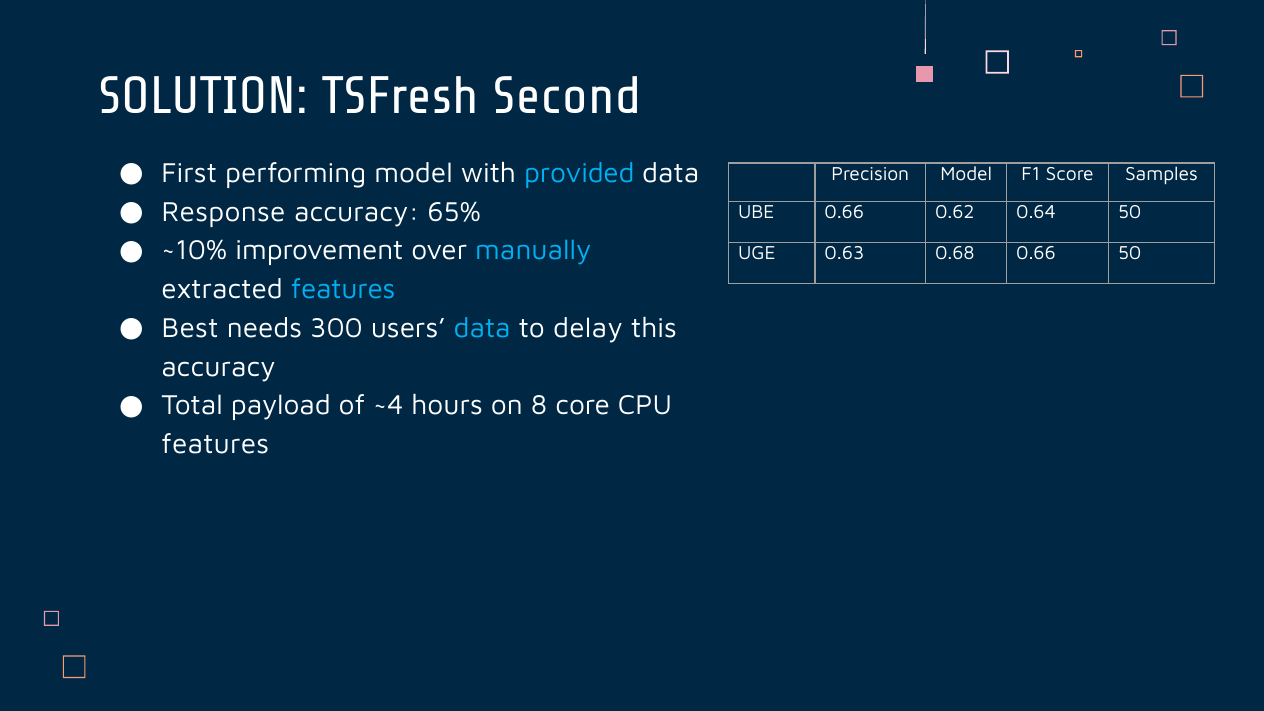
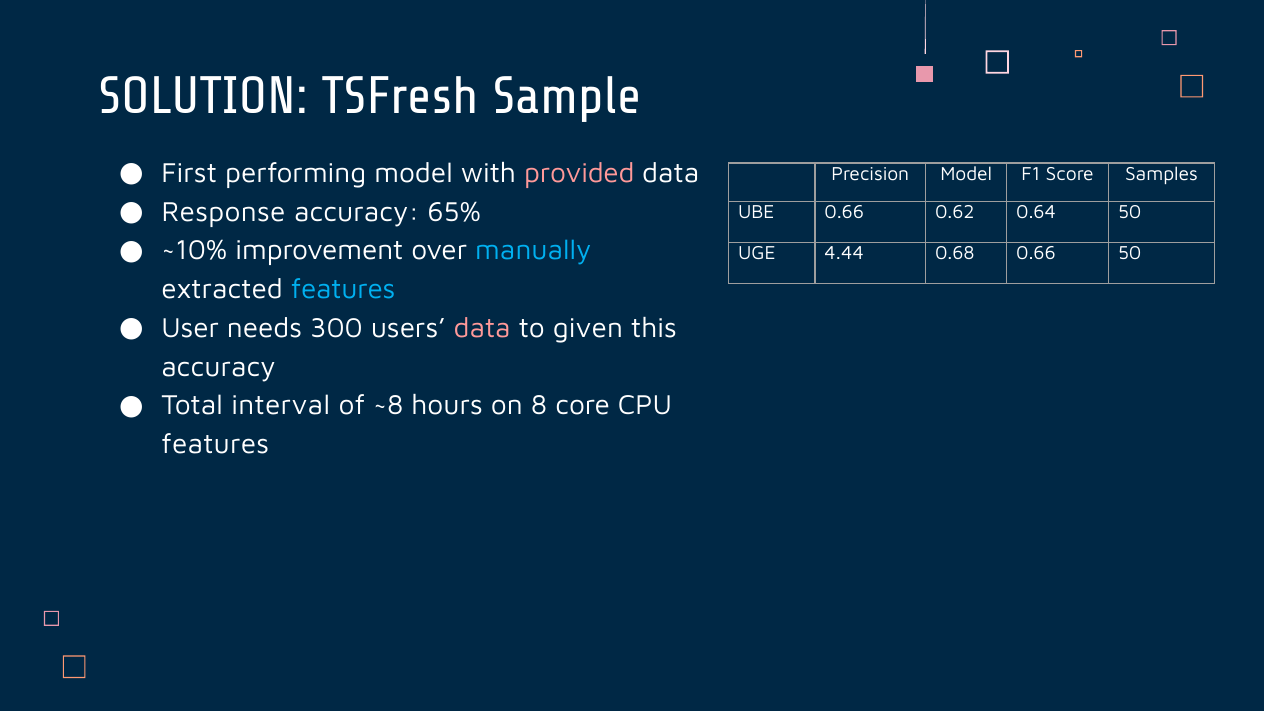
Second: Second -> Sample
provided colour: light blue -> pink
0.63: 0.63 -> 4.44
Best: Best -> User
data at (482, 328) colour: light blue -> pink
delay: delay -> given
payload: payload -> interval
~4: ~4 -> ~8
